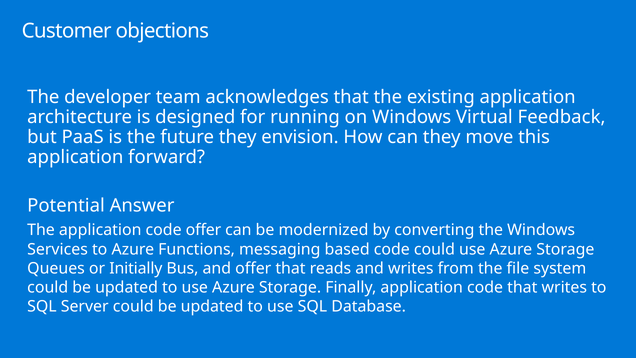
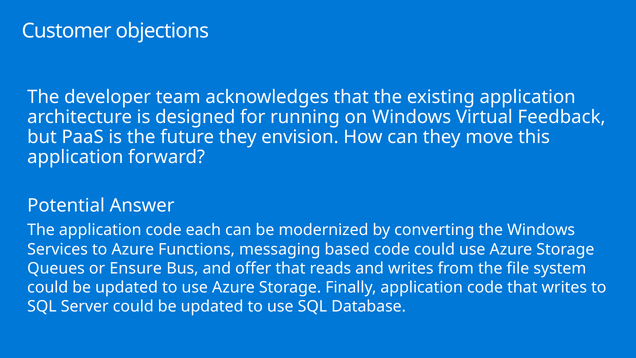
code offer: offer -> each
Initially: Initially -> Ensure
